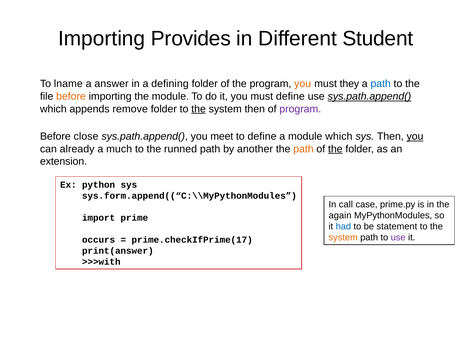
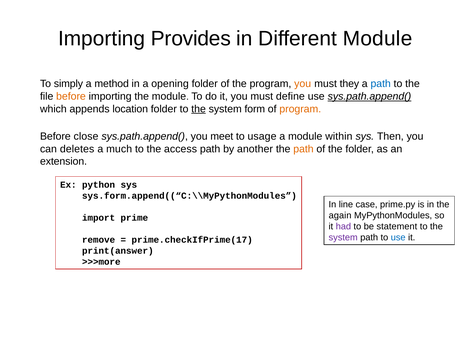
Different Student: Student -> Module
lname: lname -> simply
answer: answer -> method
defining: defining -> opening
remove: remove -> location
system then: then -> form
program at (300, 109) colour: purple -> orange
to define: define -> usage
module which: which -> within
you at (415, 137) underline: present -> none
already: already -> deletes
runned: runned -> access
the at (335, 149) underline: present -> none
call: call -> line
had colour: blue -> purple
system at (343, 238) colour: orange -> purple
use at (398, 238) colour: purple -> blue
occurs: occurs -> remove
>>>with: >>>with -> >>>more
